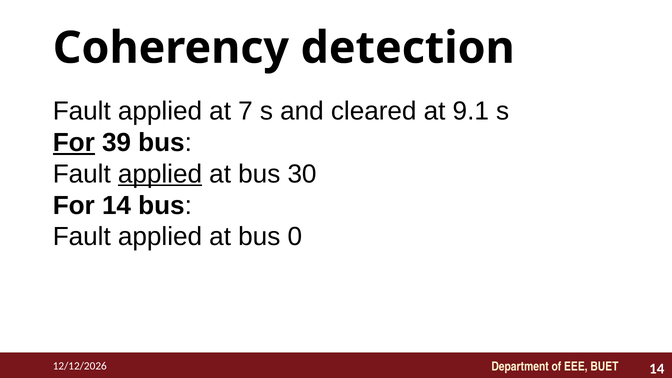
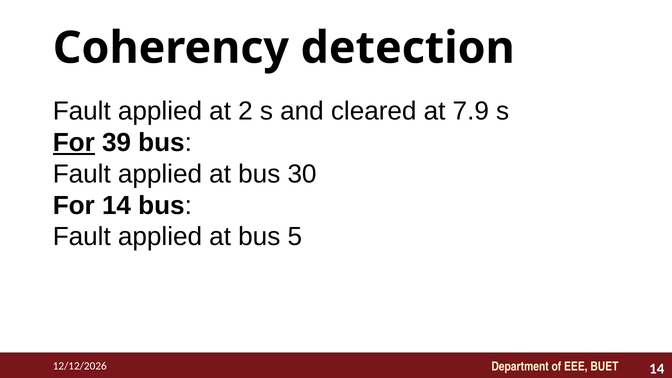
7: 7 -> 2
9.1: 9.1 -> 7.9
applied at (160, 174) underline: present -> none
0: 0 -> 5
